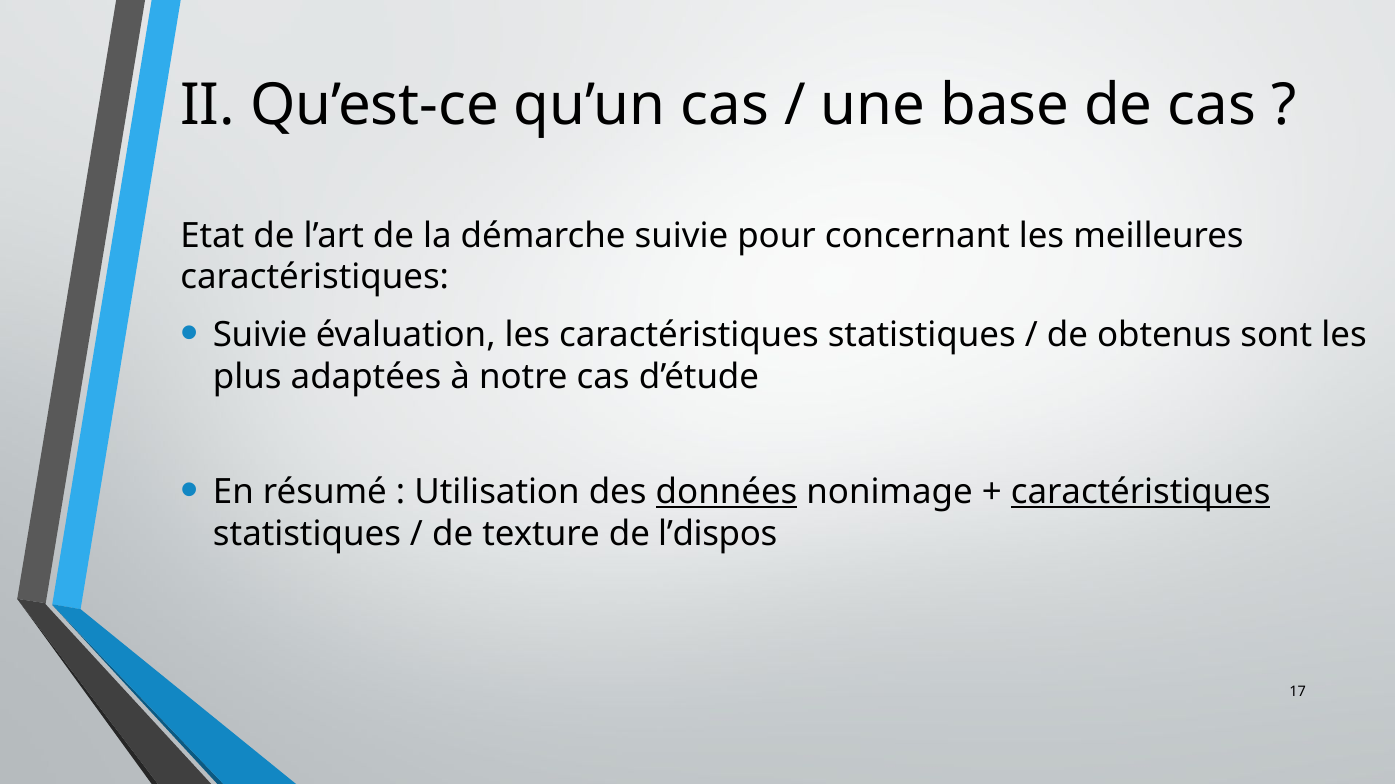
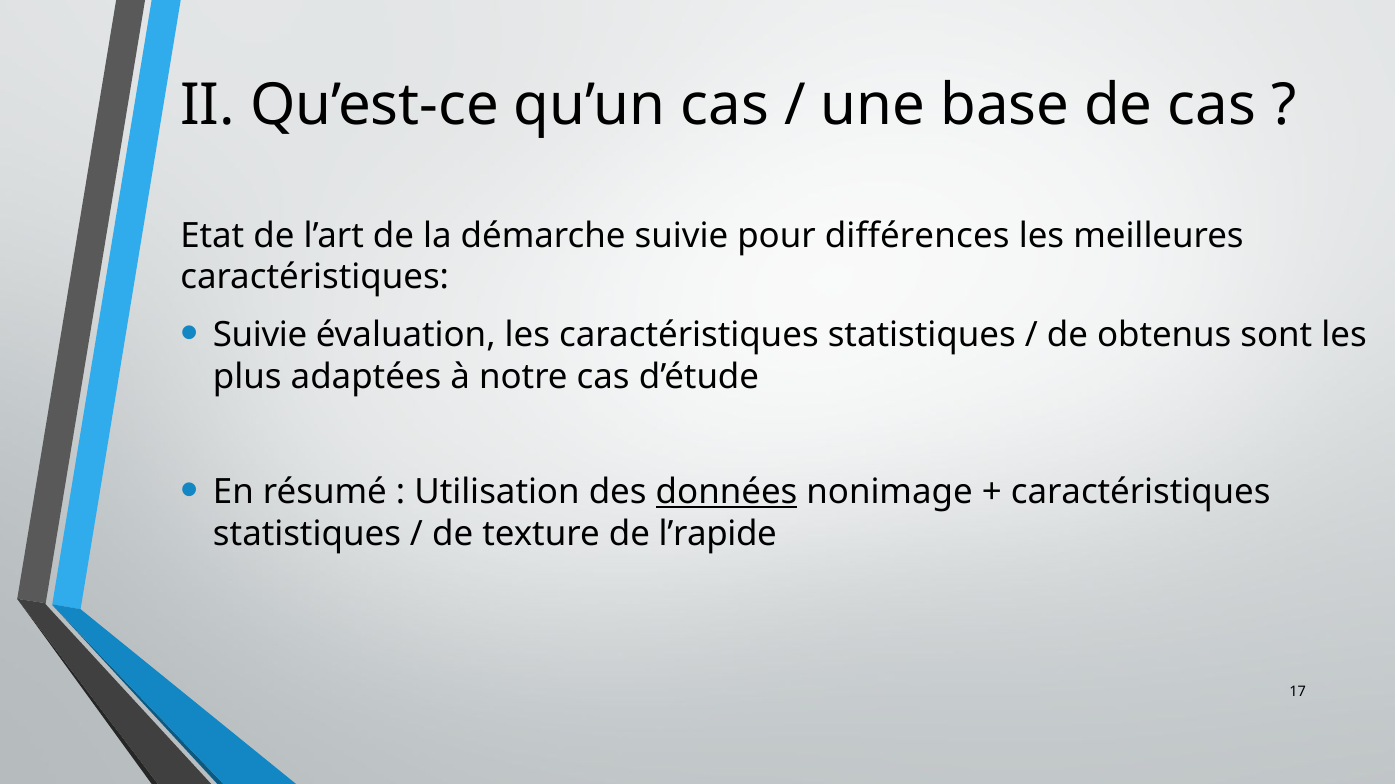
concernant: concernant -> différences
caractéristiques at (1141, 492) underline: present -> none
l’dispos: l’dispos -> l’rapide
